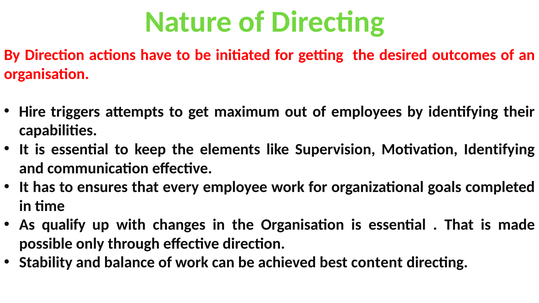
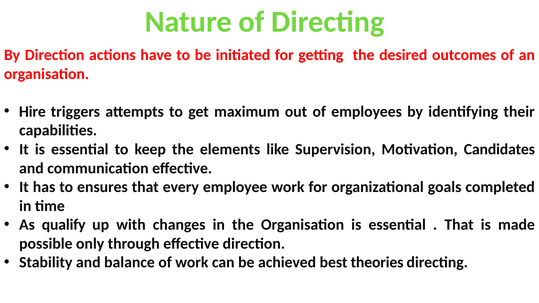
Motivation Identifying: Identifying -> Candidates
content: content -> theories
